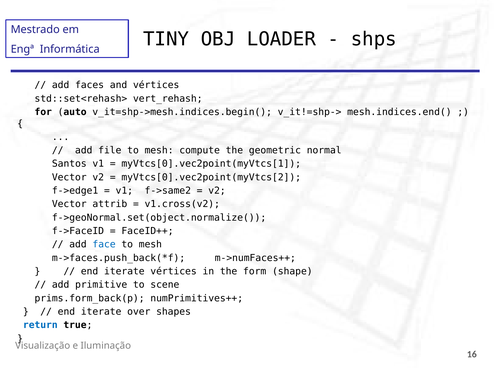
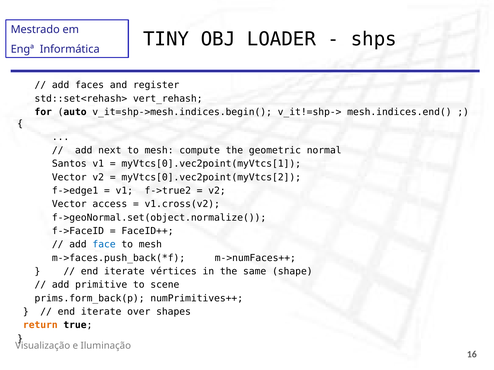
and vértices: vértices -> register
file: file -> next
f->same2: f->same2 -> f->true2
attrib: attrib -> access
form: form -> same
return colour: blue -> orange
